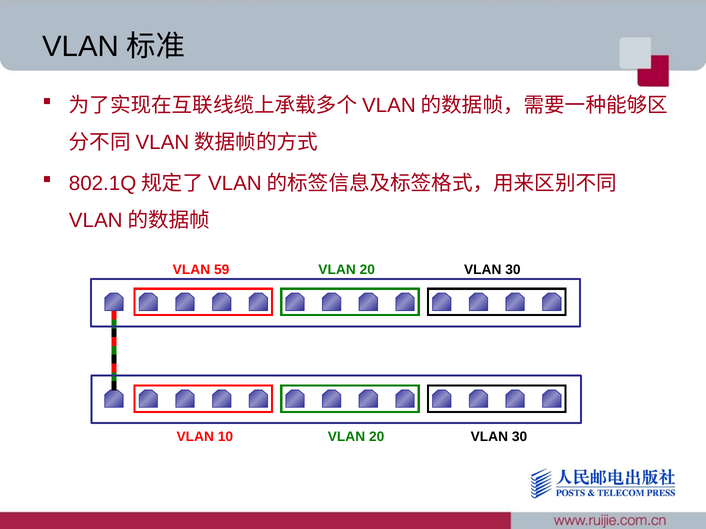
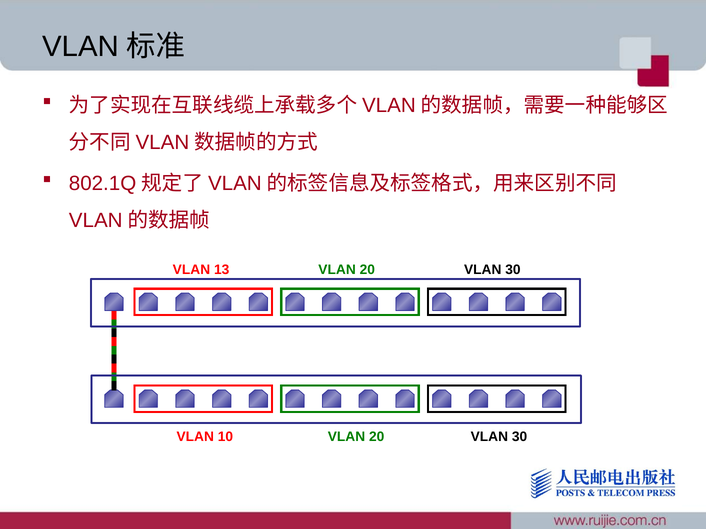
59: 59 -> 13
